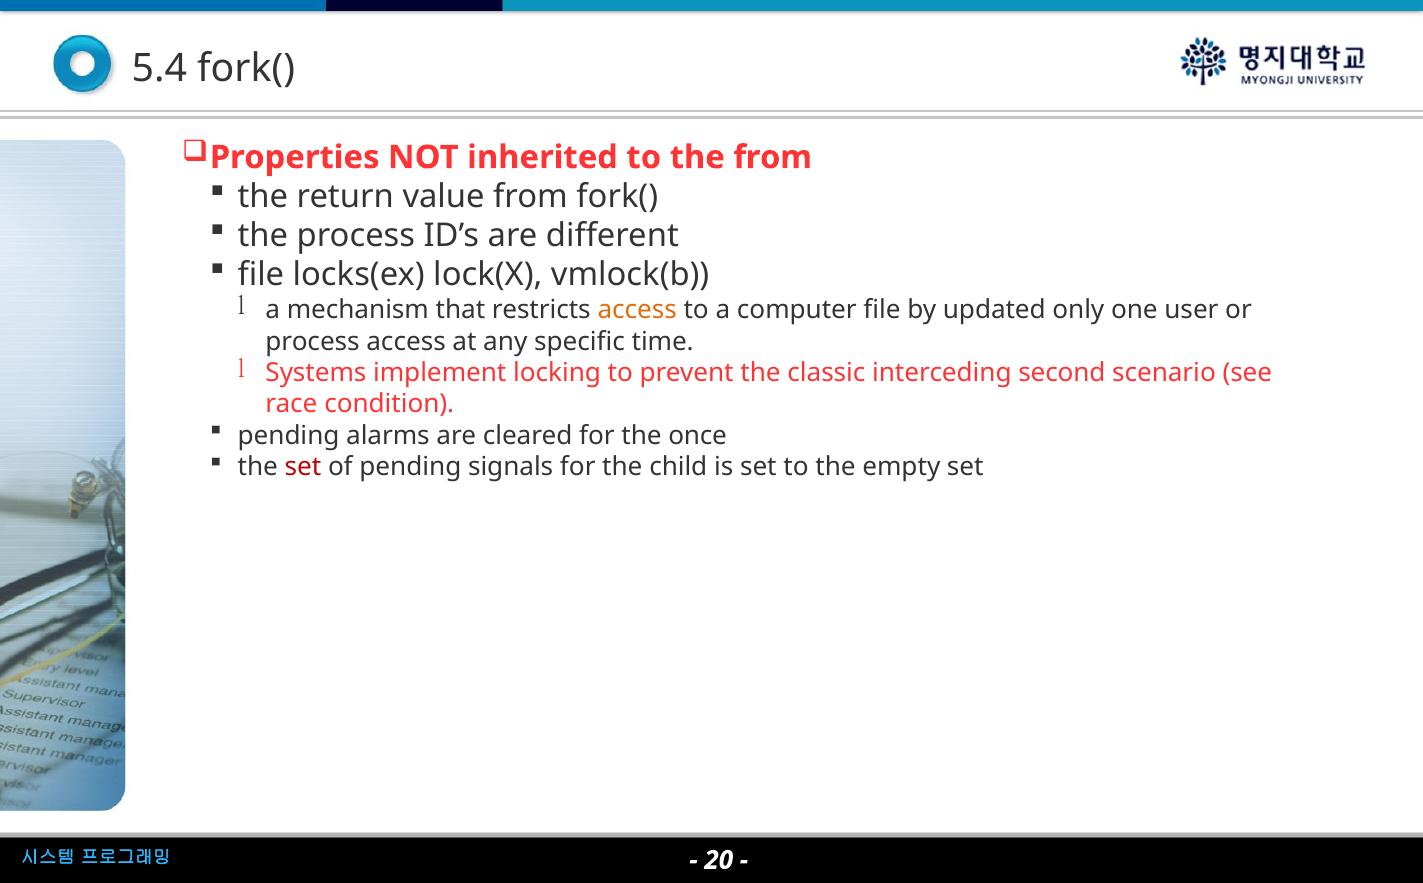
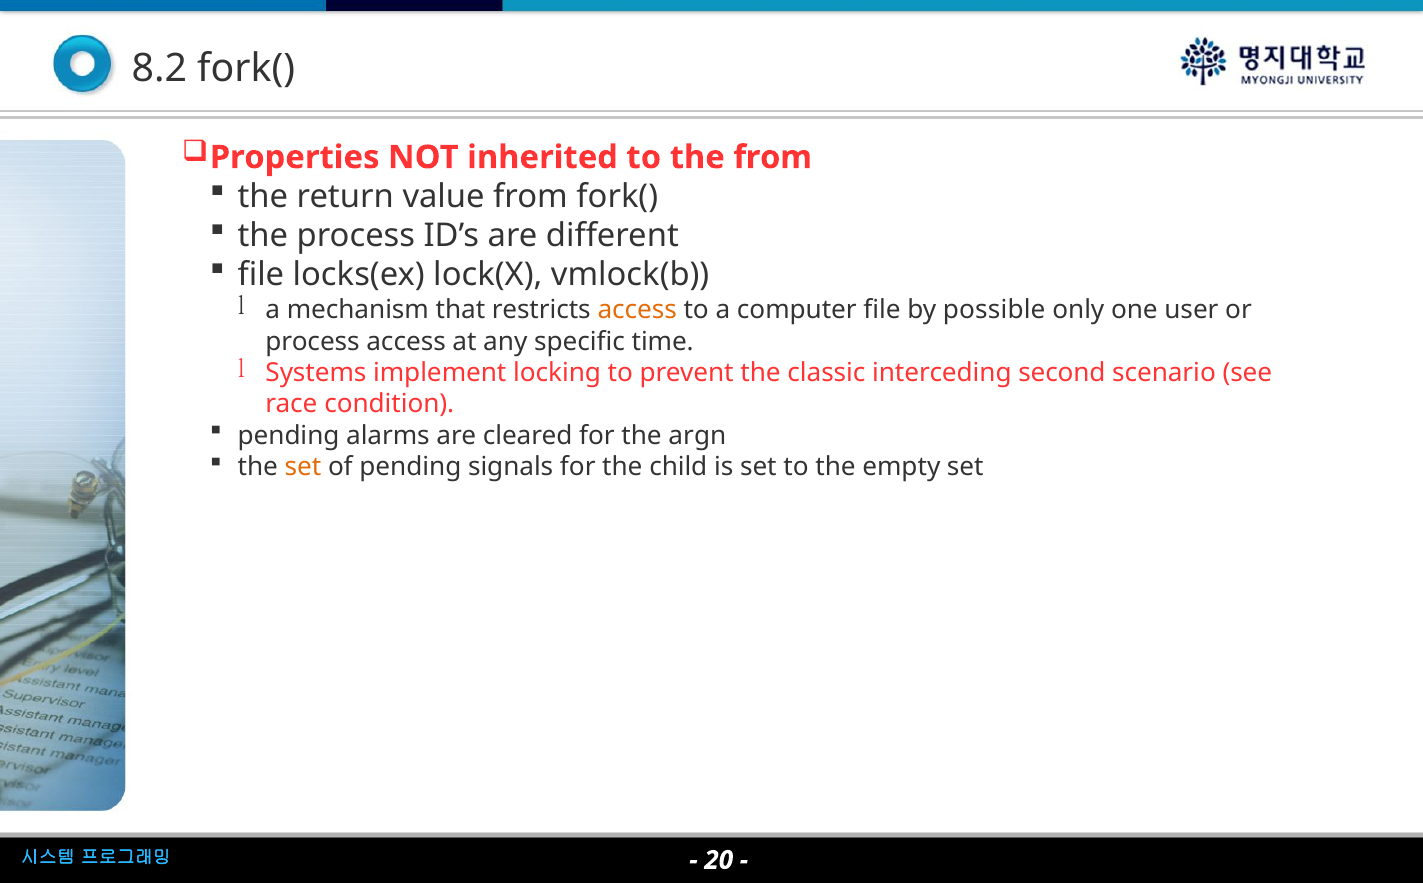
5.4: 5.4 -> 8.2
updated: updated -> possible
once: once -> argn
set at (303, 467) colour: red -> orange
